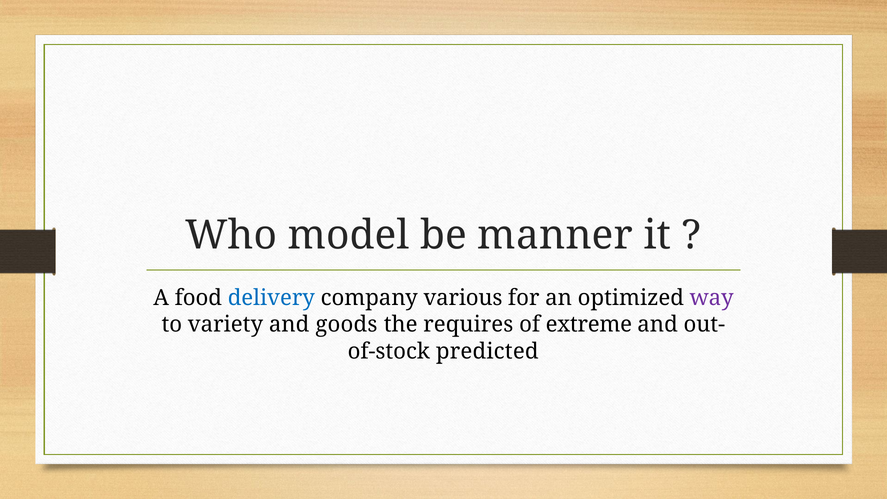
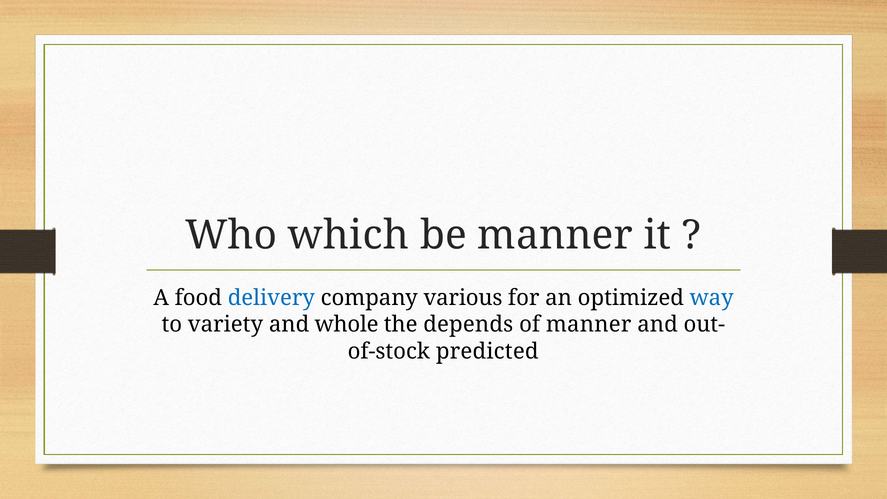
model: model -> which
way colour: purple -> blue
goods: goods -> whole
requires: requires -> depends
of extreme: extreme -> manner
